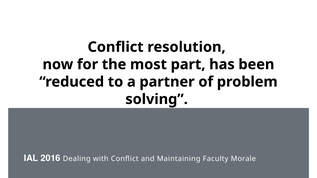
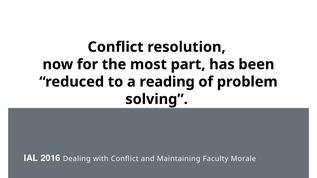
partner: partner -> reading
